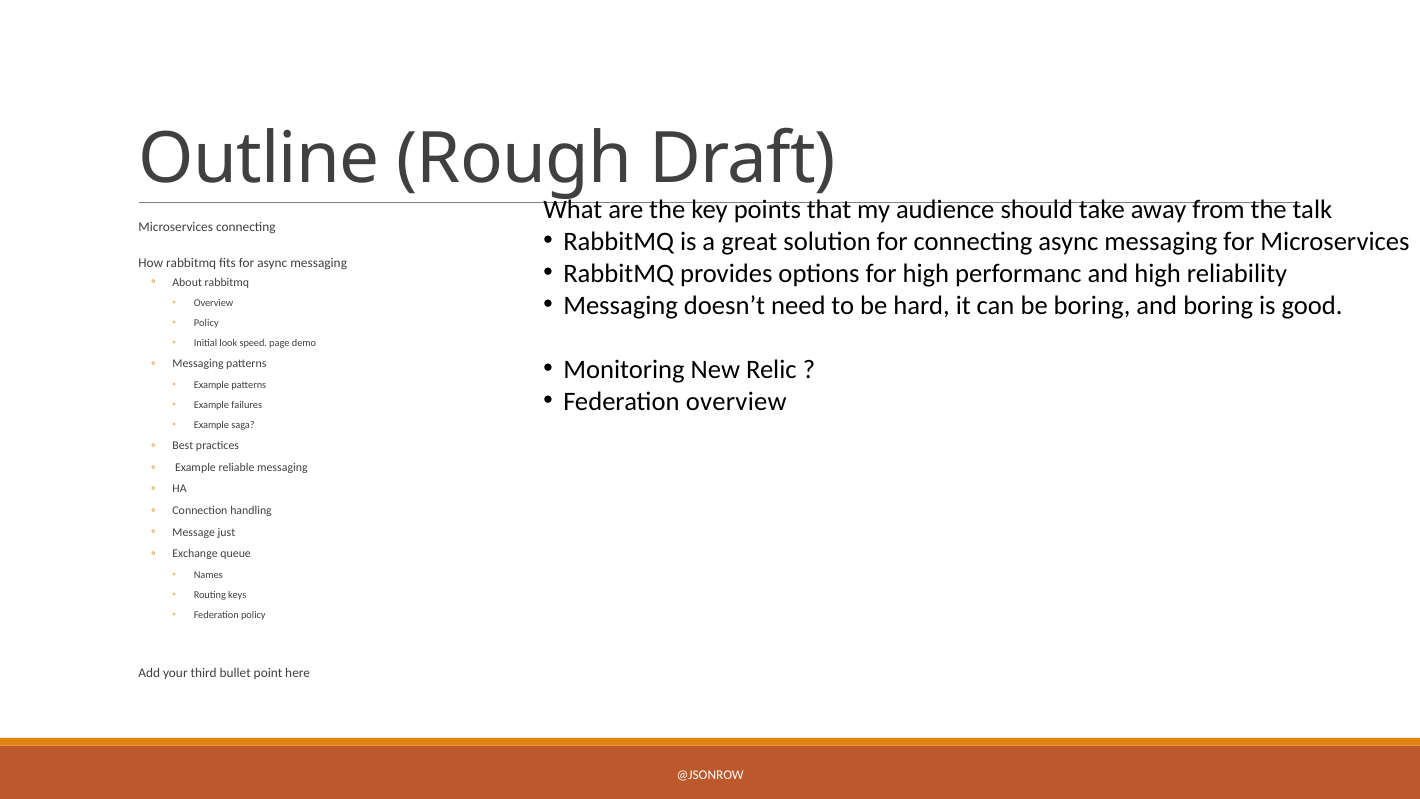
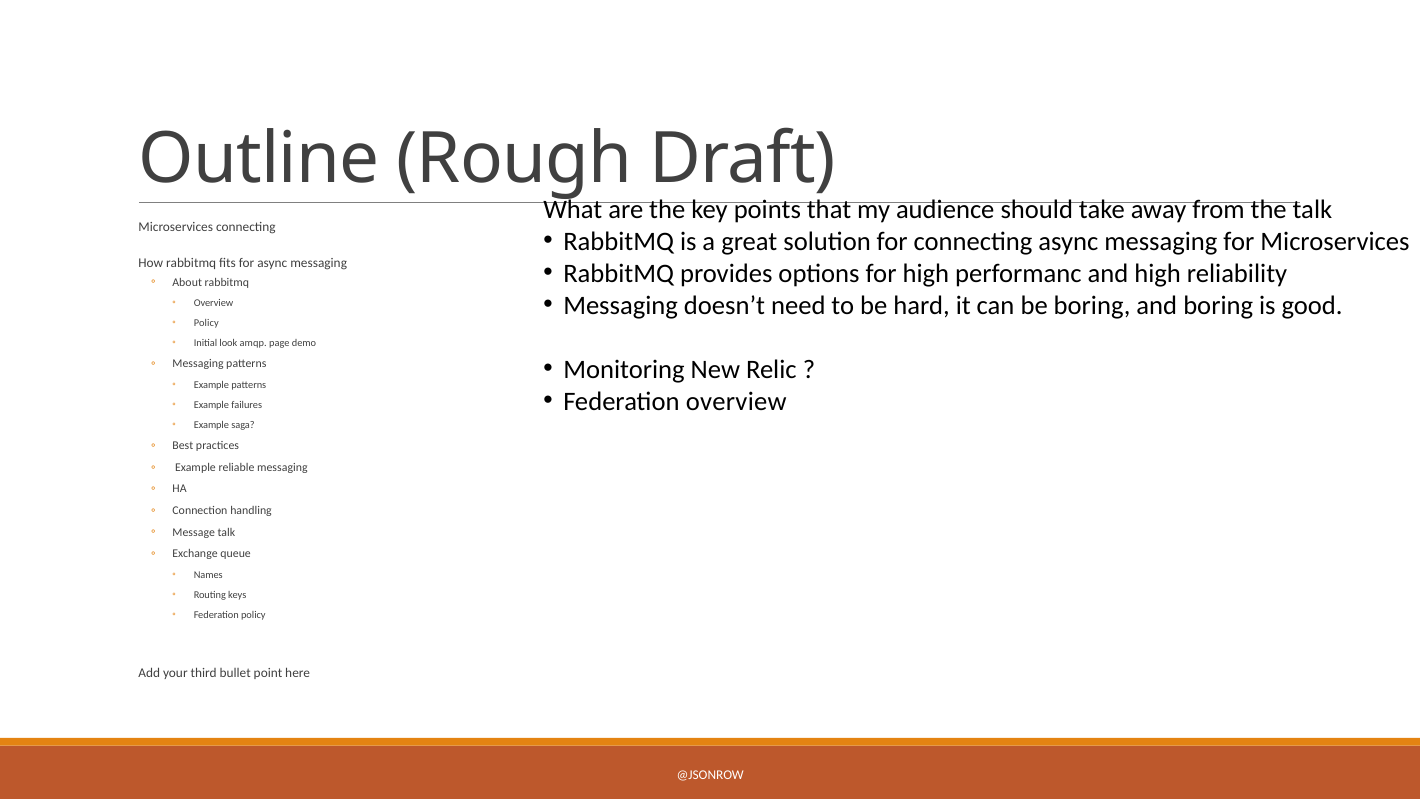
speed: speed -> amqp
Message just: just -> talk
